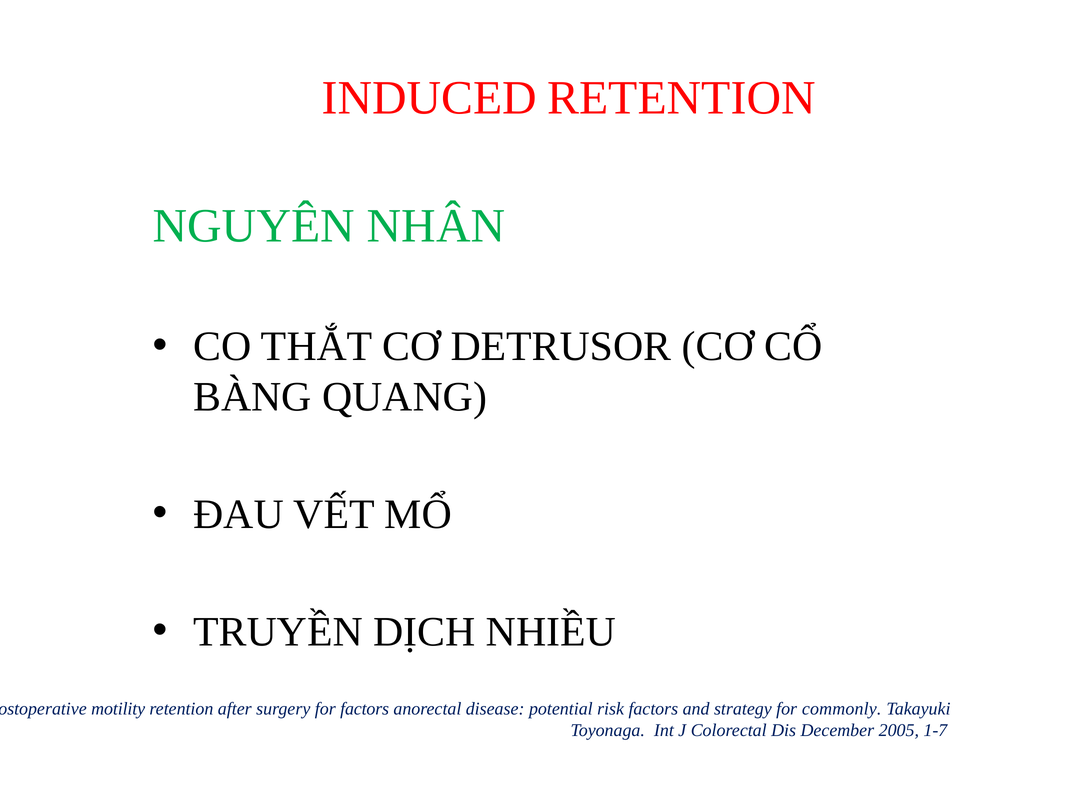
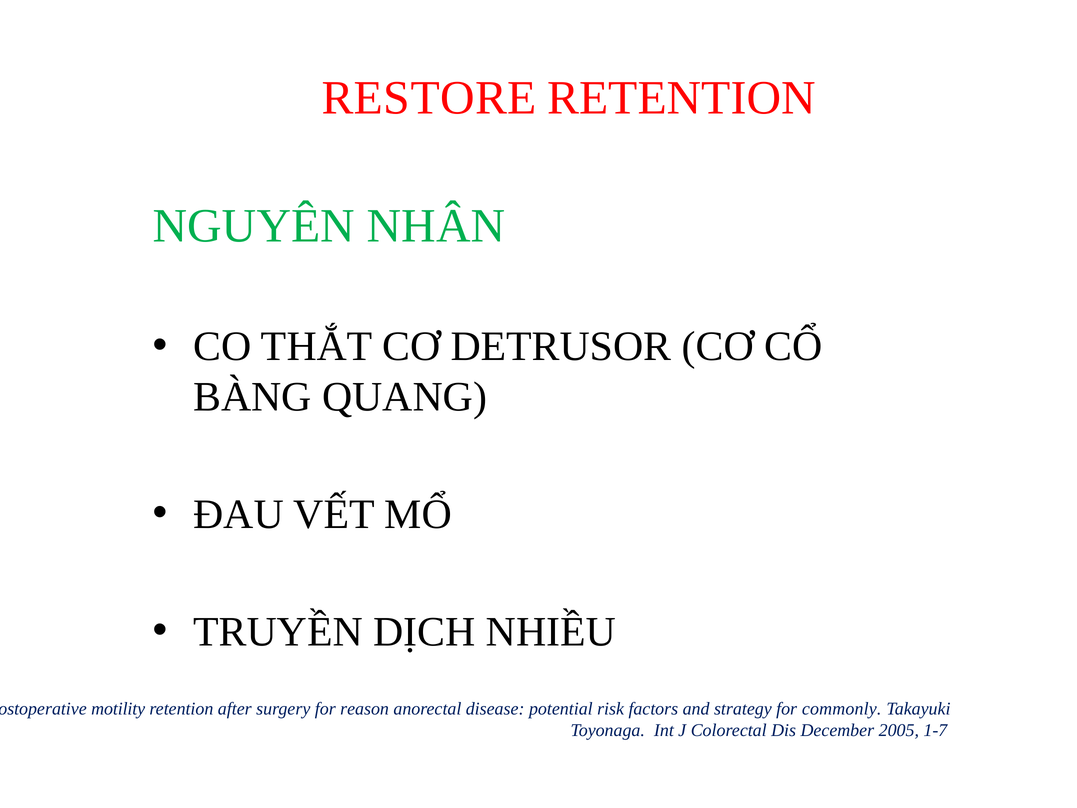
INDUCED: INDUCED -> RESTORE
for factors: factors -> reason
